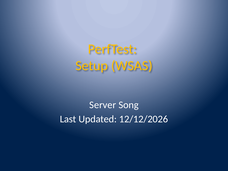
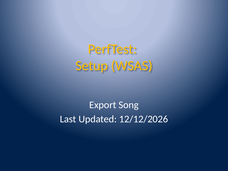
Server: Server -> Export
